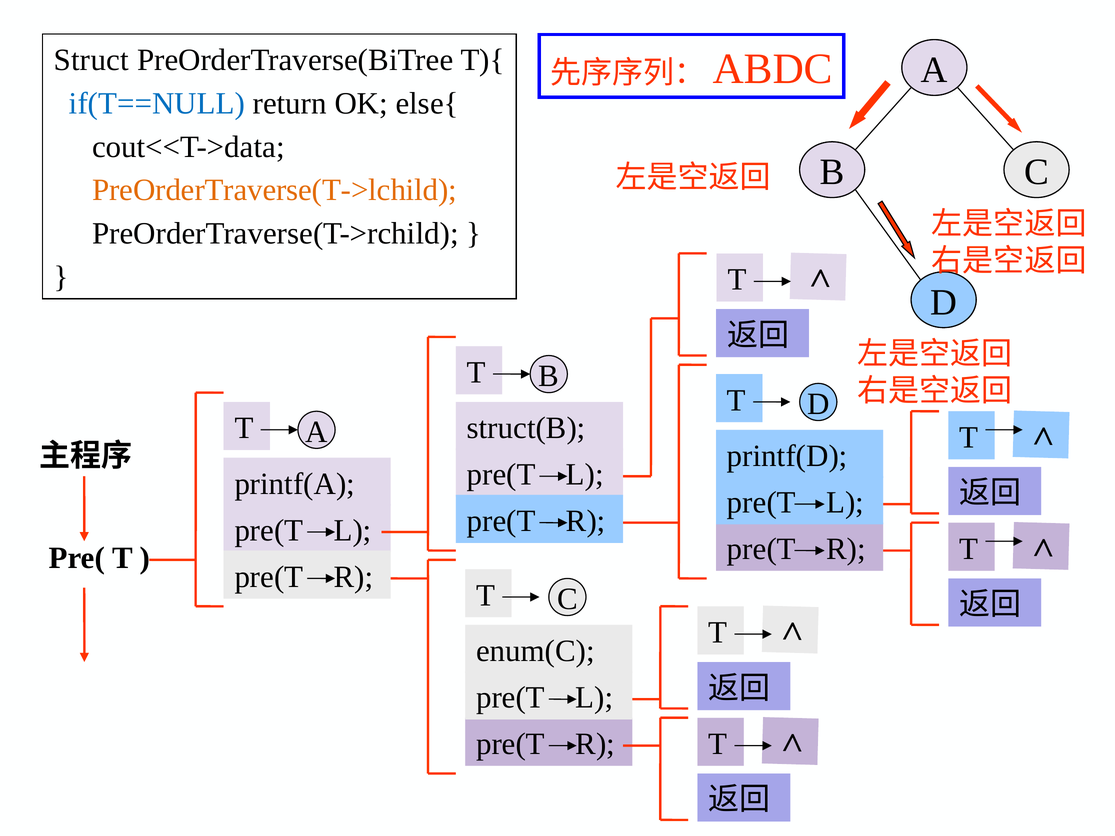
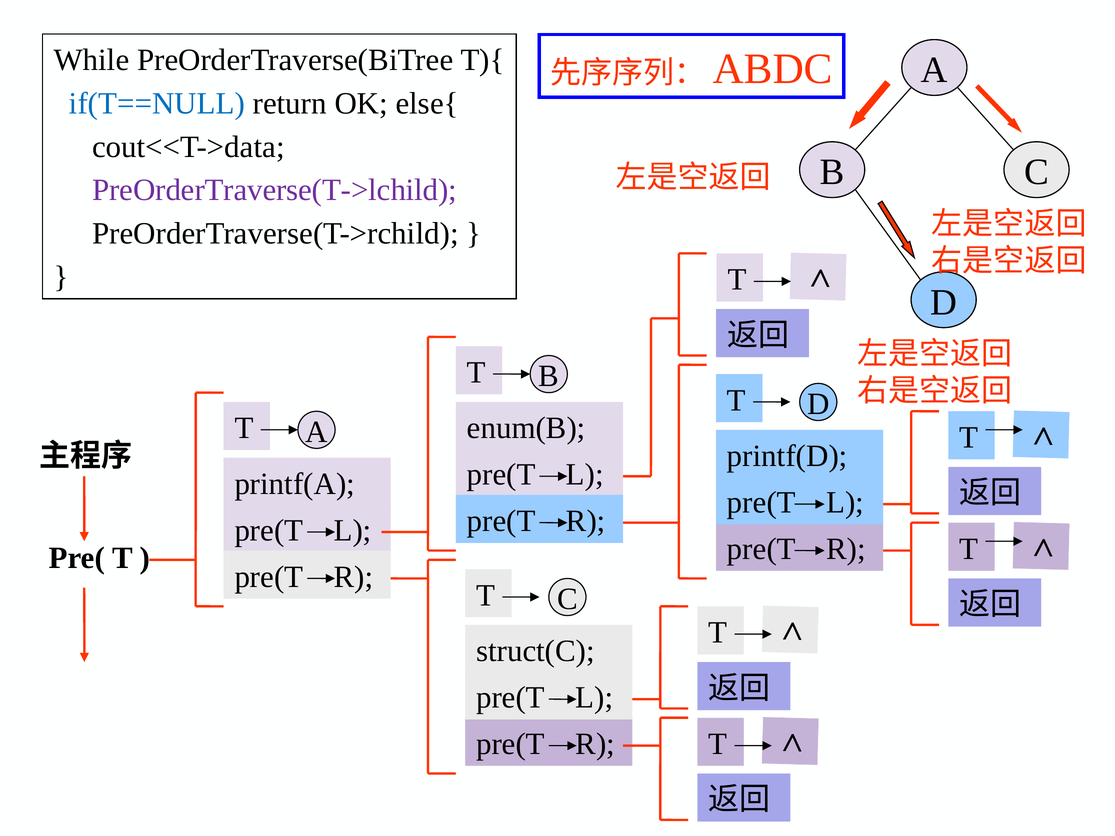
Struct: Struct -> While
PreOrderTraverse(T->lchild colour: orange -> purple
struct(B: struct(B -> enum(B
enum(C: enum(C -> struct(C
